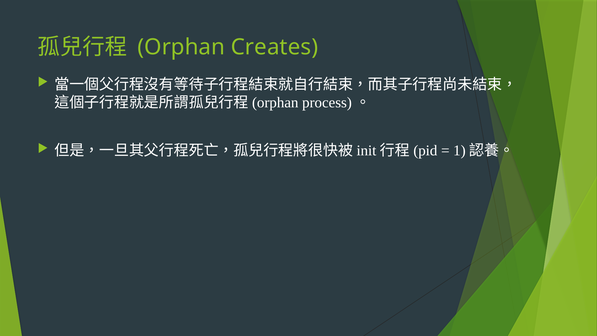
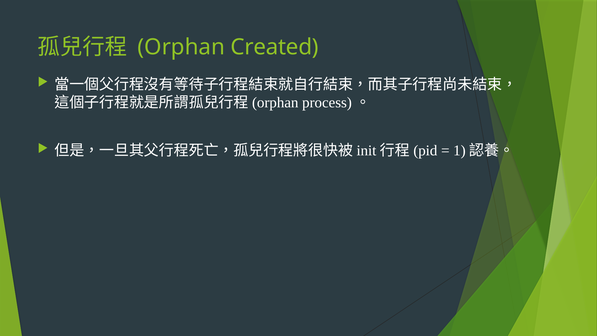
Creates: Creates -> Created
